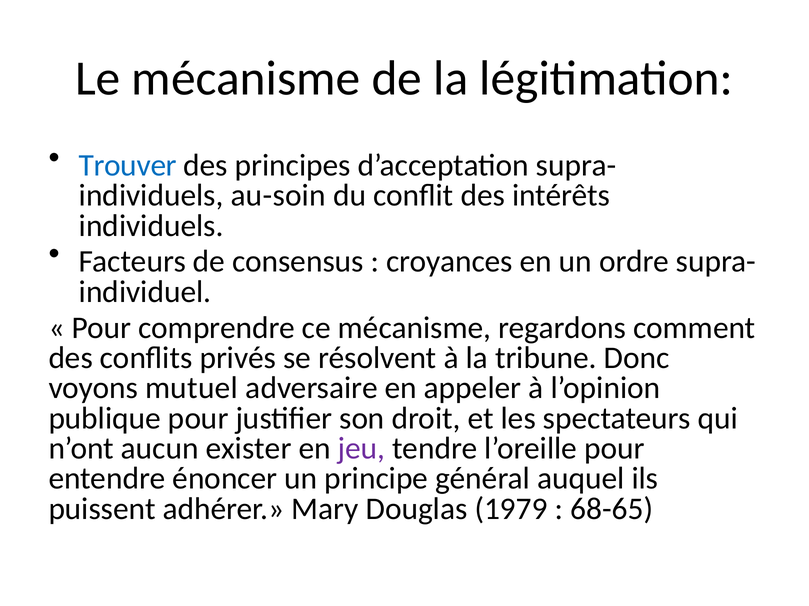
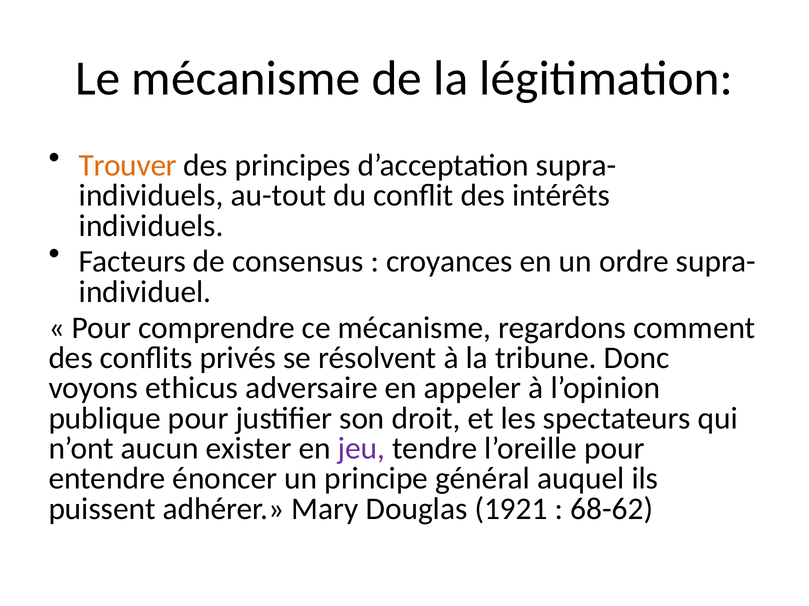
Trouver colour: blue -> orange
au-soin: au-soin -> au-tout
mutuel: mutuel -> ethicus
1979: 1979 -> 1921
68-65: 68-65 -> 68-62
